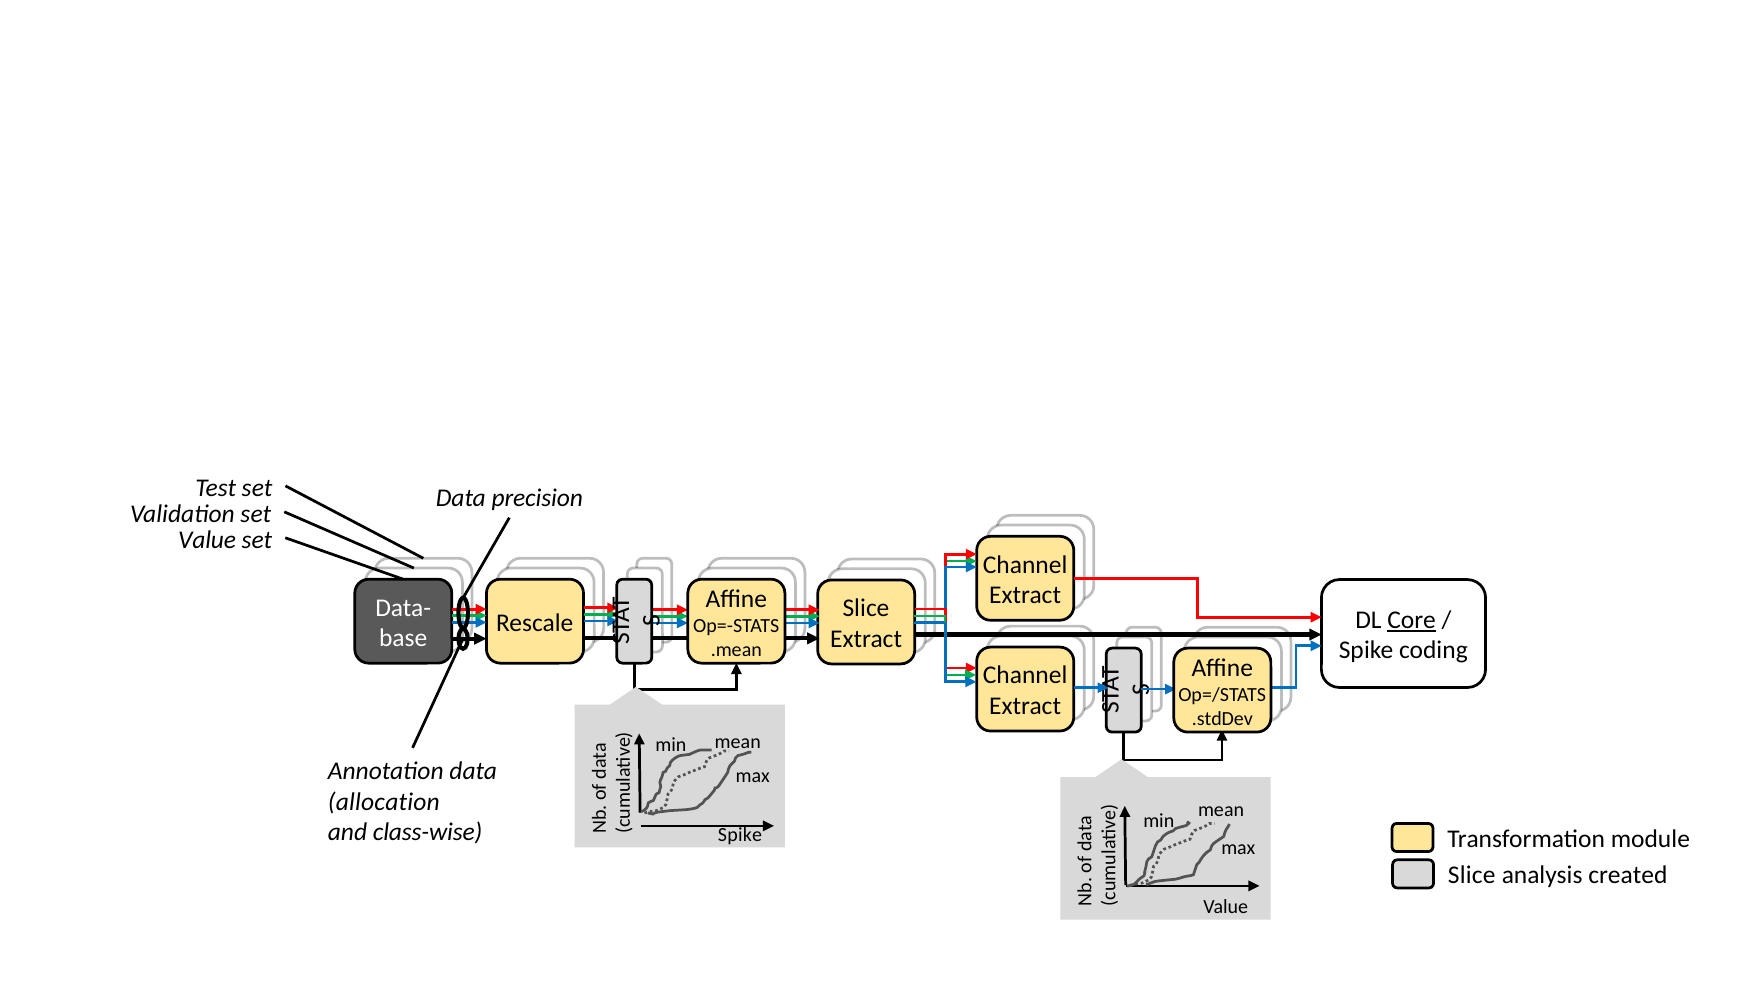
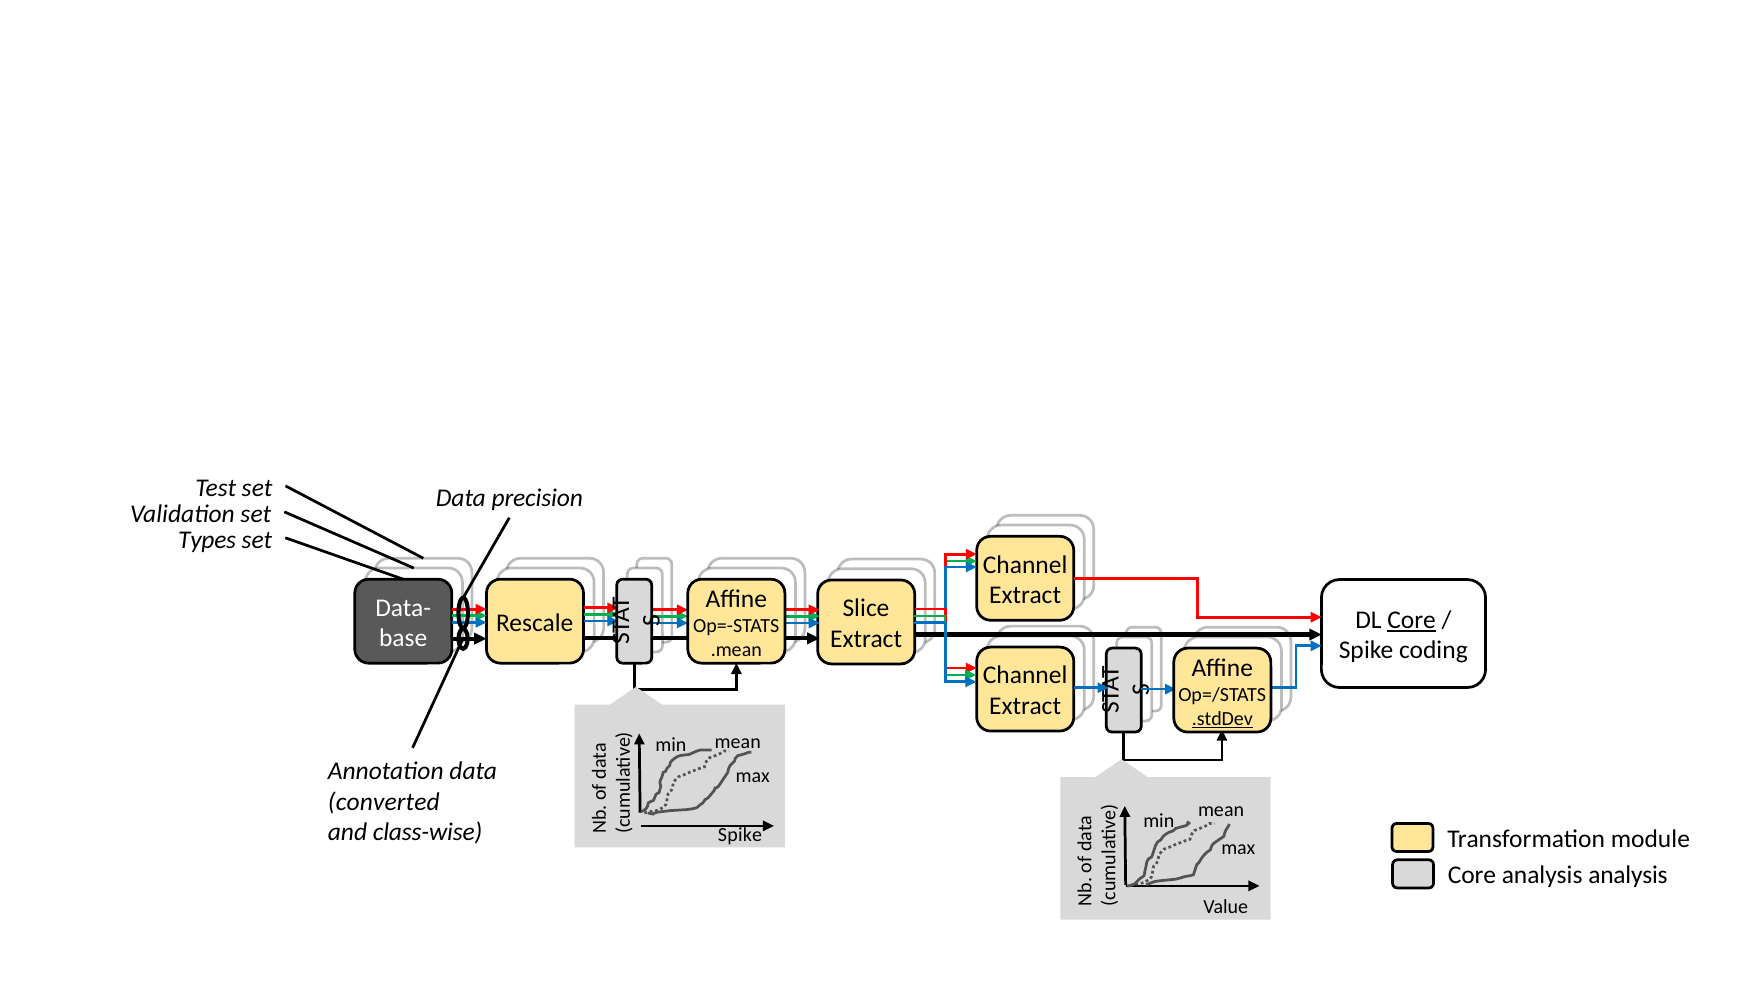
Value at (207, 539): Value -> Types
.stdDev at (1222, 719) underline: none -> present
allocation: allocation -> converted
Slice at (1472, 875): Slice -> Core
analysis created: created -> analysis
